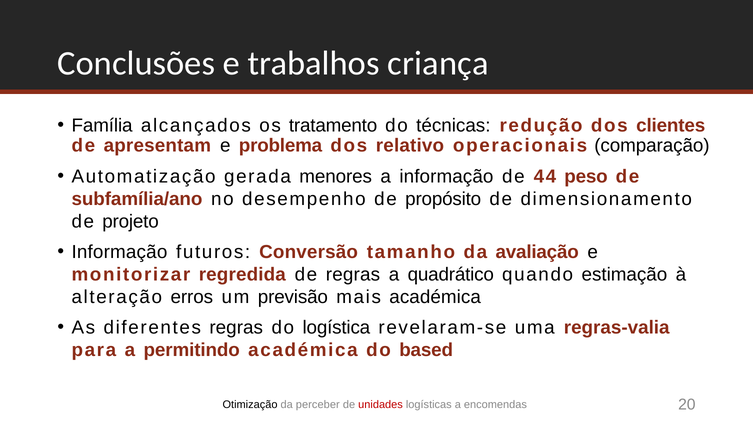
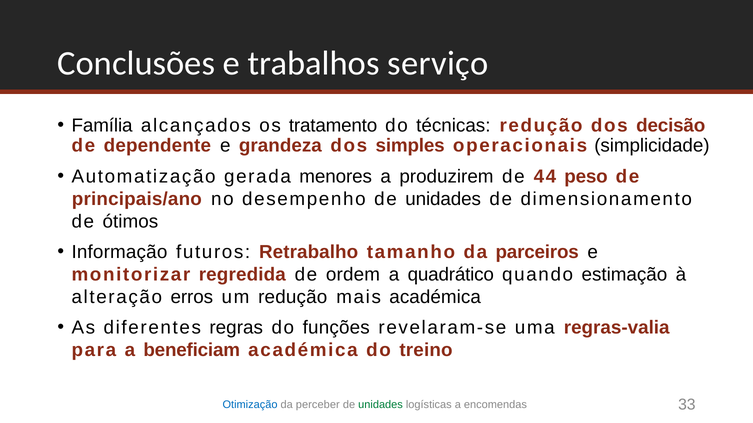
criança: criança -> serviço
clientes: clientes -> decisão
apresentam: apresentam -> dependente
problema: problema -> grandeza
relativo: relativo -> simples
comparação: comparação -> simplicidade
a informação: informação -> produzirem
subfamília/ano: subfamília/ano -> principais/ano
desempenho de propósito: propósito -> unidades
projeto: projeto -> ótimos
Conversão: Conversão -> Retrabalho
avaliação: avaliação -> parceiros
de regras: regras -> ordem
um previsão: previsão -> redução
logística: logística -> funções
permitindo: permitindo -> beneficiam
based: based -> treino
Otimização colour: black -> blue
unidades at (381, 405) colour: red -> green
20: 20 -> 33
